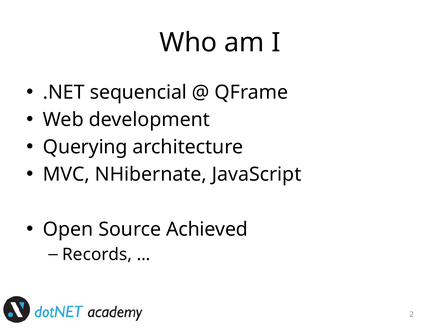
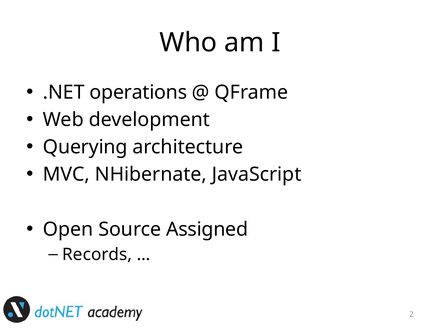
sequencial: sequencial -> operations
Achieved: Achieved -> Assigned
